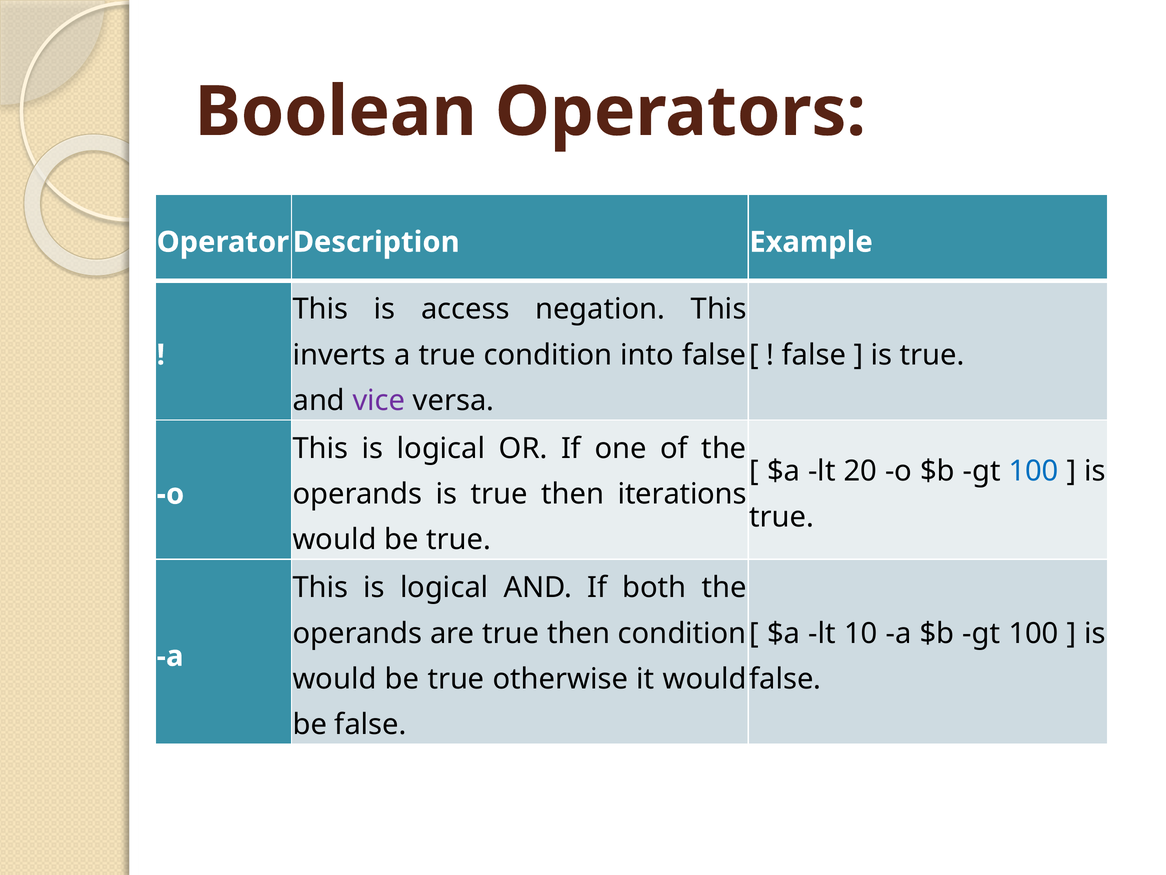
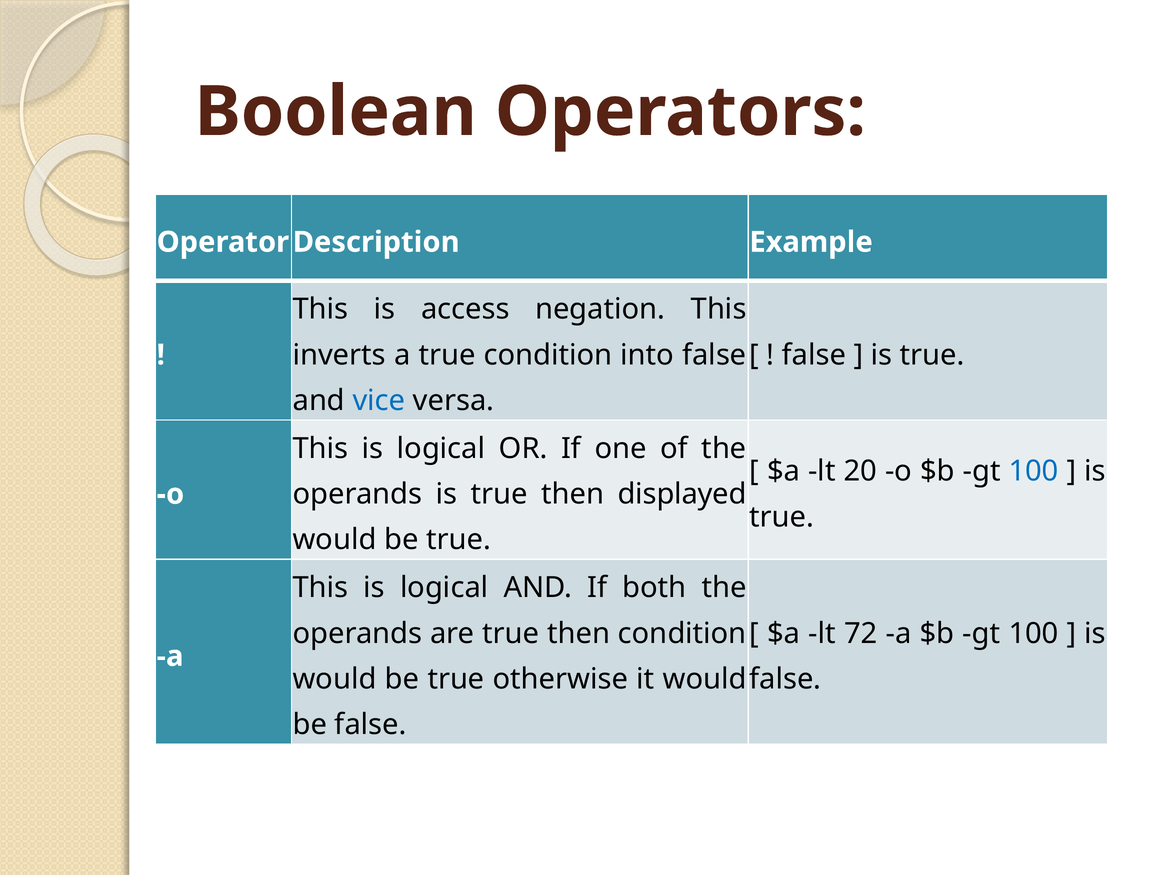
vice colour: purple -> blue
iterations: iterations -> displayed
10: 10 -> 72
